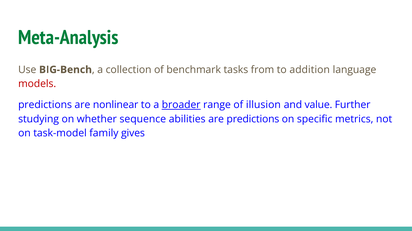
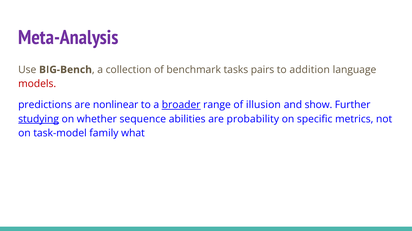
Meta-Analysis colour: green -> purple
from: from -> pairs
value: value -> show
studying underline: none -> present
are predictions: predictions -> probability
gives: gives -> what
